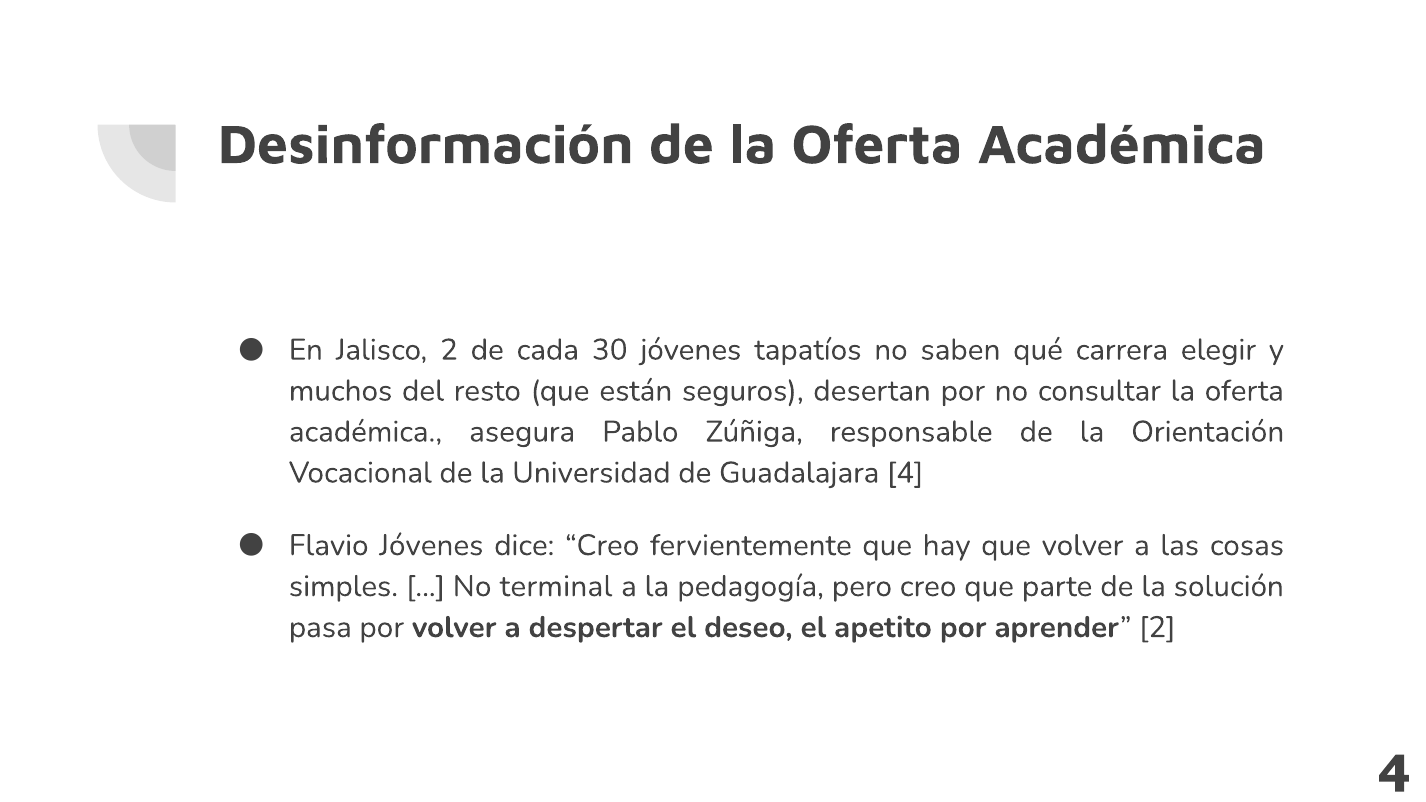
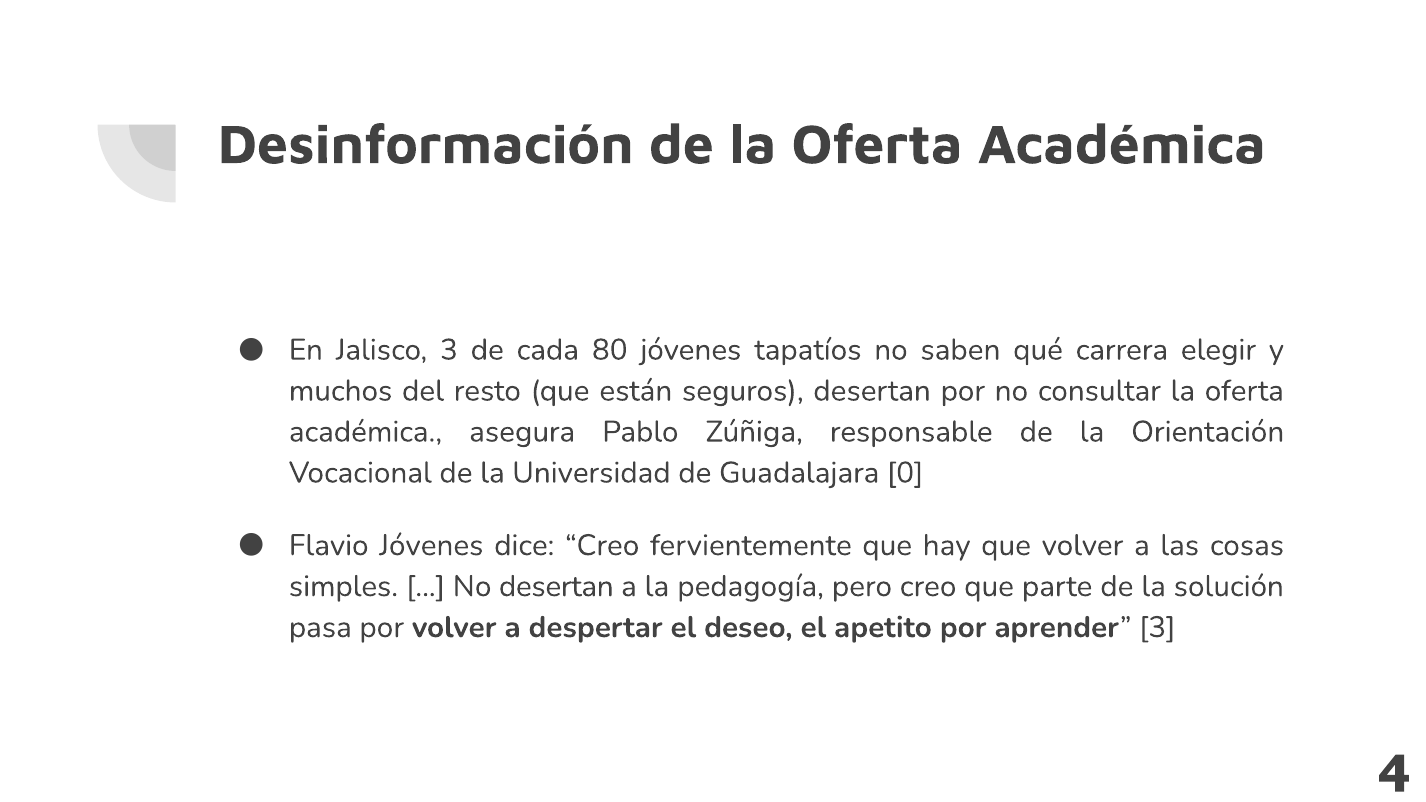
Jalisco 2: 2 -> 3
30: 30 -> 80
Guadalajara 4: 4 -> 0
No terminal: terminal -> desertan
aprender 2: 2 -> 3
